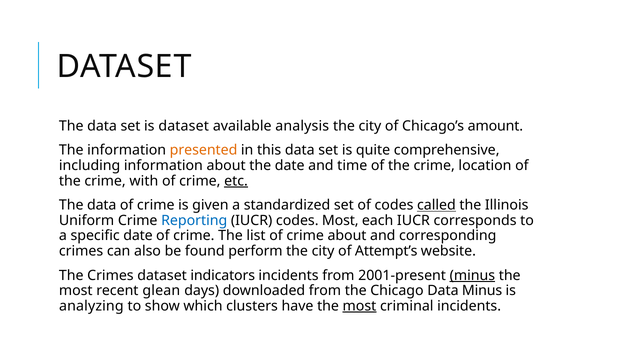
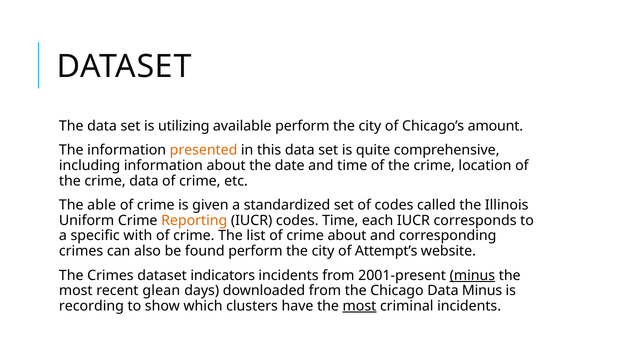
is dataset: dataset -> utilizing
available analysis: analysis -> perform
crime with: with -> data
etc underline: present -> none
data at (102, 205): data -> able
called underline: present -> none
Reporting colour: blue -> orange
codes Most: Most -> Time
specific date: date -> with
analyzing: analyzing -> recording
